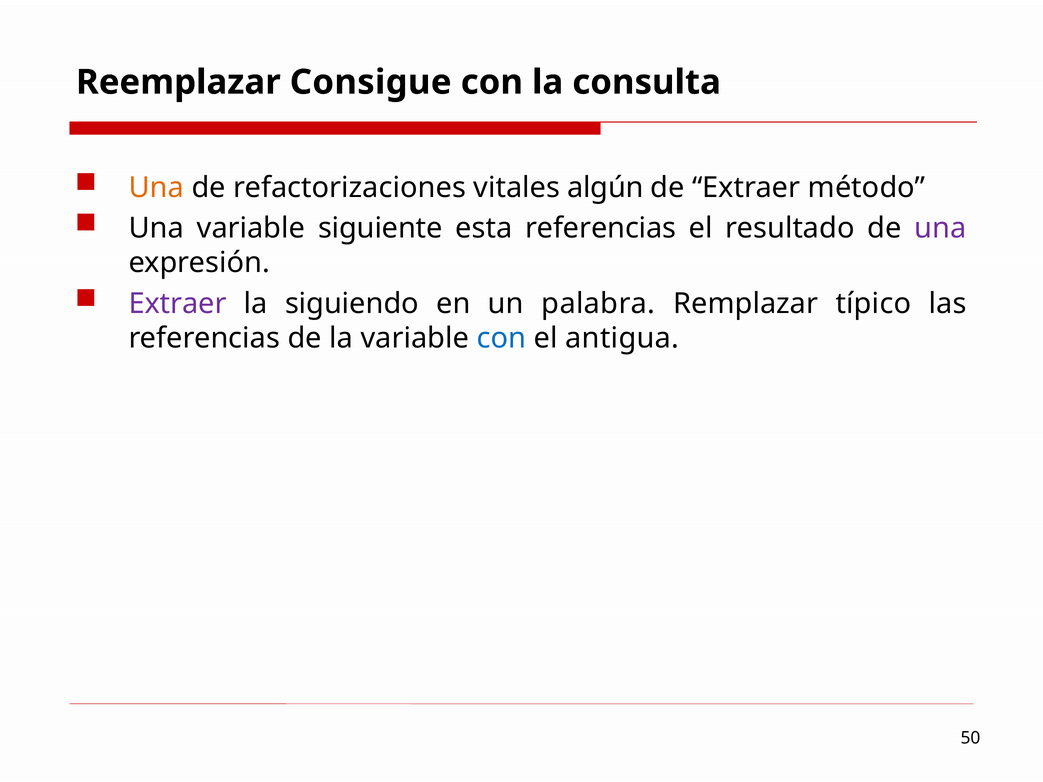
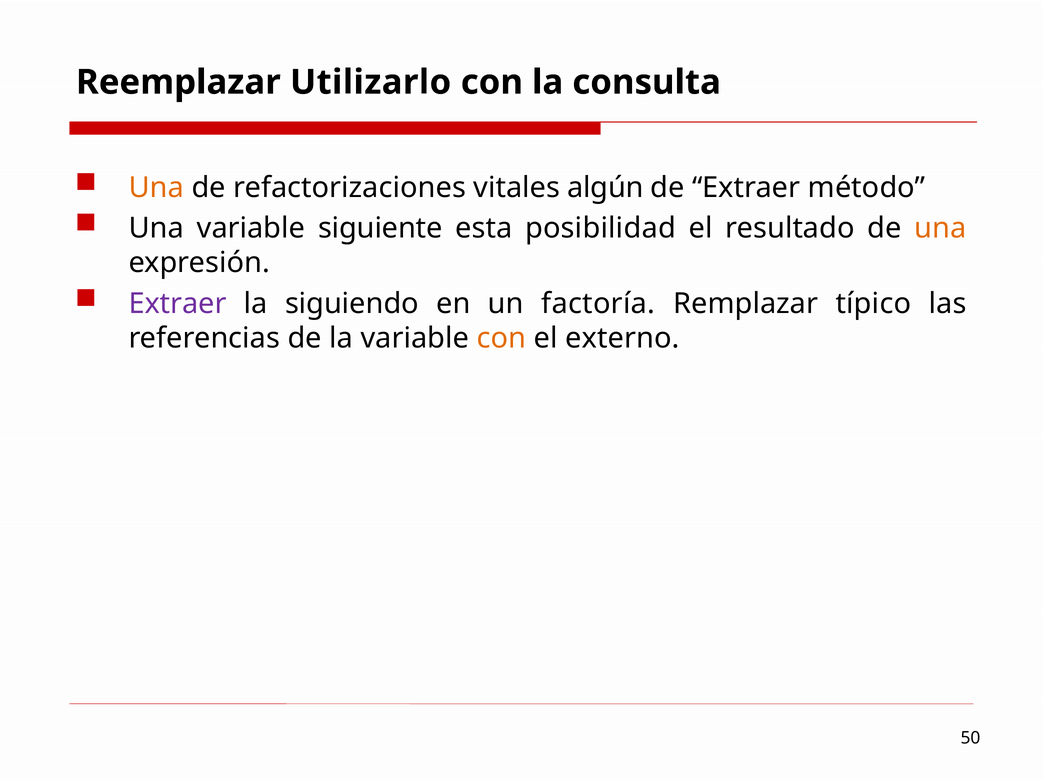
Consigue: Consigue -> Utilizarlo
esta referencias: referencias -> posibilidad
una at (941, 228) colour: purple -> orange
palabra: palabra -> factoría
con at (501, 338) colour: blue -> orange
antigua: antigua -> externo
